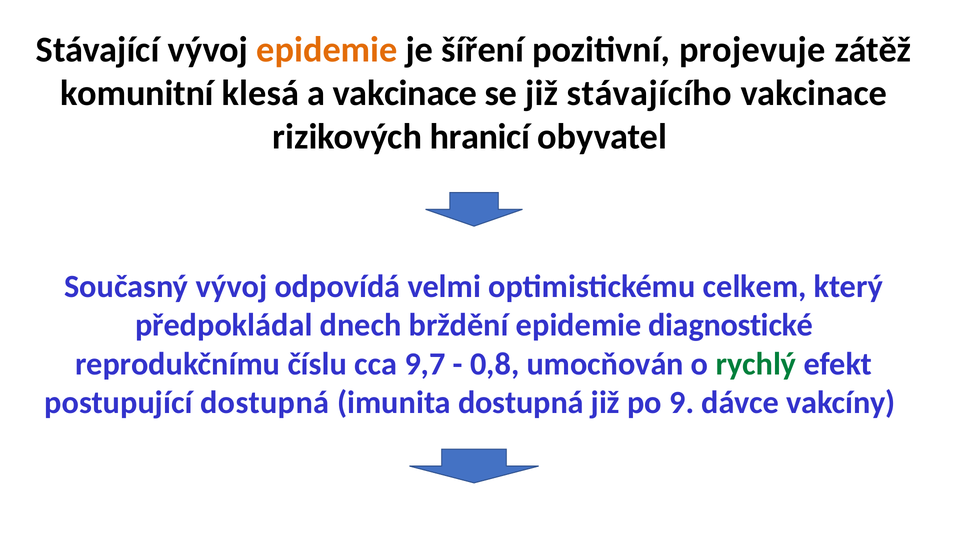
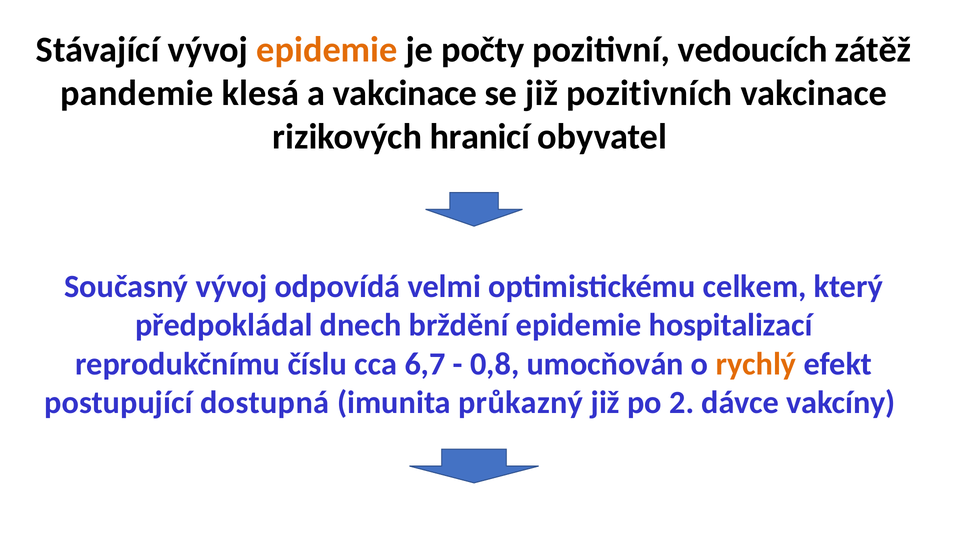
šíření: šíření -> počty
projevuje: projevuje -> vedoucích
komunitní: komunitní -> pandemie
stávajícího: stávajícího -> pozitivních
diagnostické: diagnostické -> hospitalizací
9,7: 9,7 -> 6,7
rychlý colour: green -> orange
imunita dostupná: dostupná -> průkazný
9: 9 -> 2
